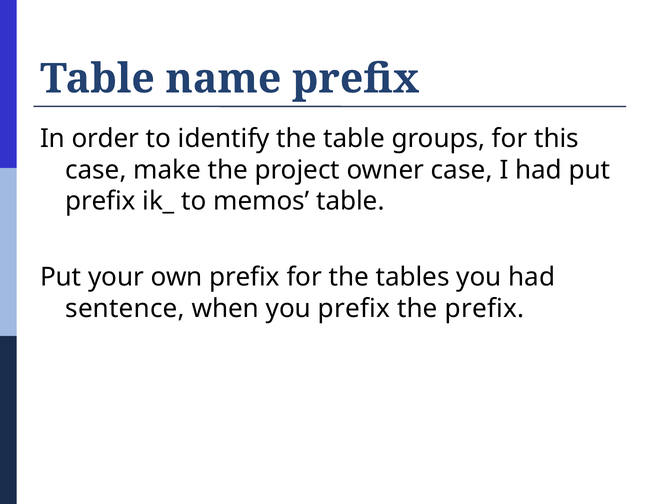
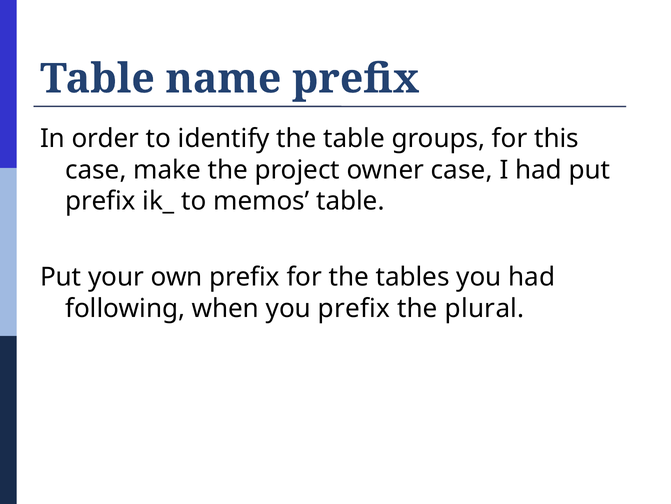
sentence: sentence -> following
the prefix: prefix -> plural
